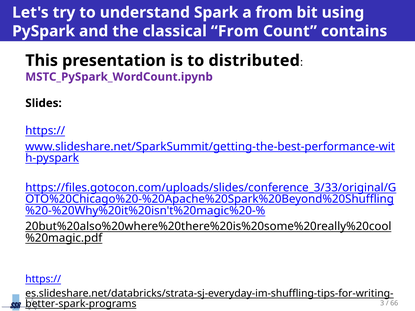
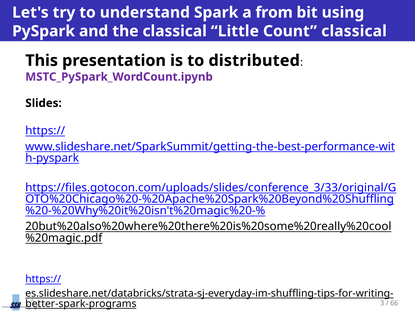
classical From: From -> Little
Count contains: contains -> classical
